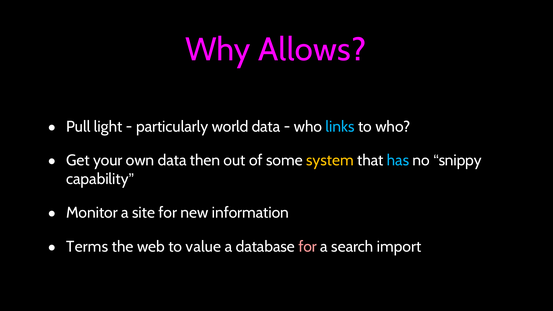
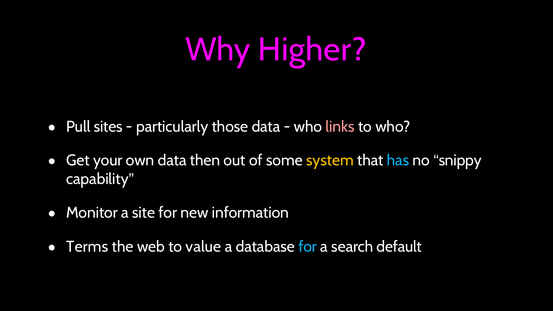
Allows: Allows -> Higher
light: light -> sites
world: world -> those
links colour: light blue -> pink
for at (308, 247) colour: pink -> light blue
import: import -> default
